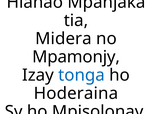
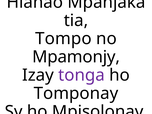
Midera: Midera -> Tompo
tonga colour: blue -> purple
Hoderaina: Hoderaina -> Tomponay
